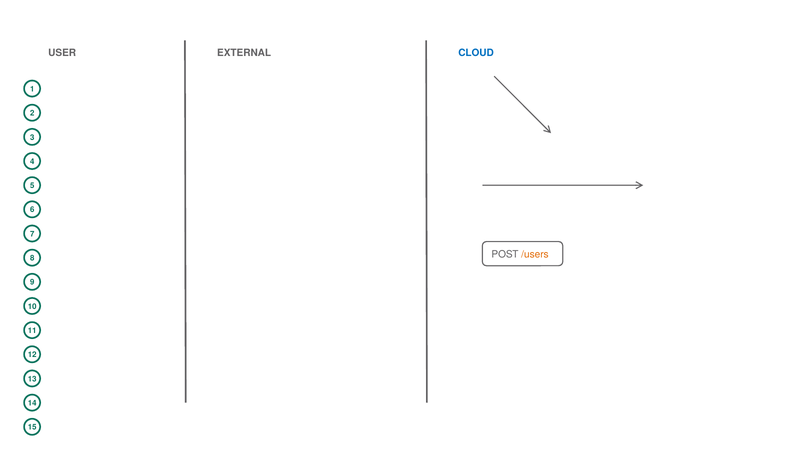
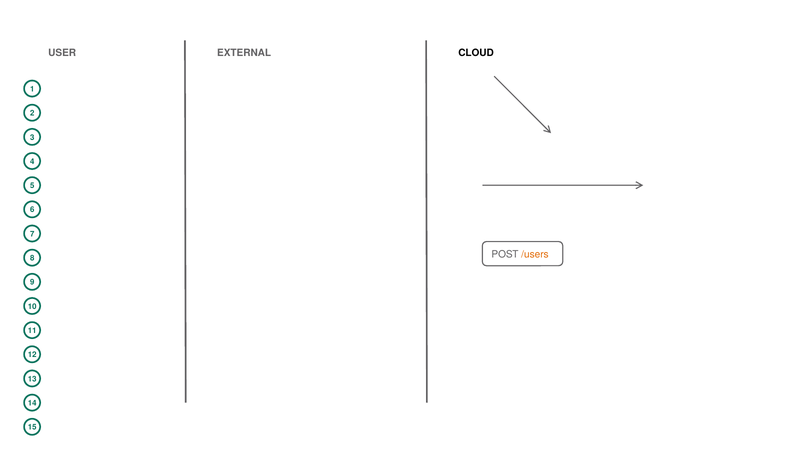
CLOUD colour: blue -> black
